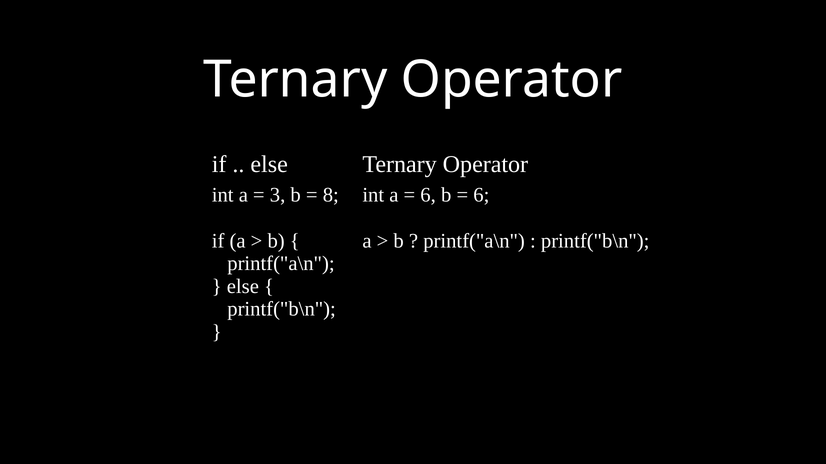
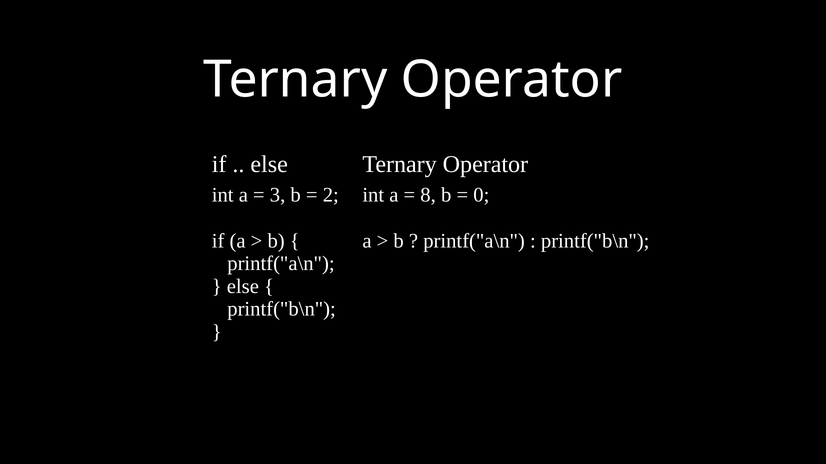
8: 8 -> 2
6 at (428, 195): 6 -> 8
6 at (481, 195): 6 -> 0
